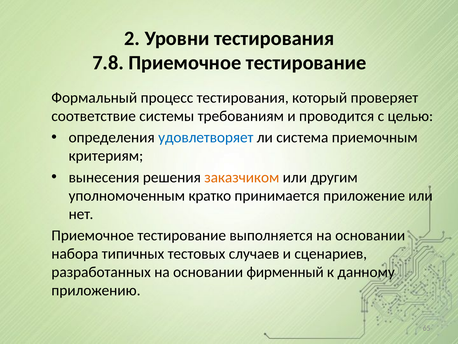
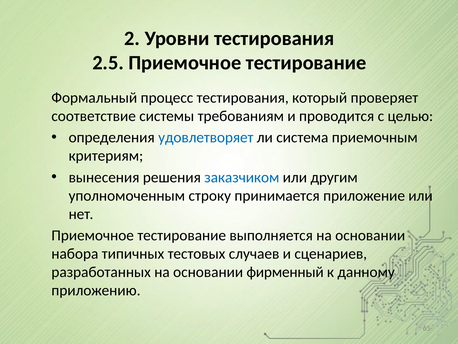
7.8: 7.8 -> 2.5
заказчиком colour: orange -> blue
кратко: кратко -> строку
